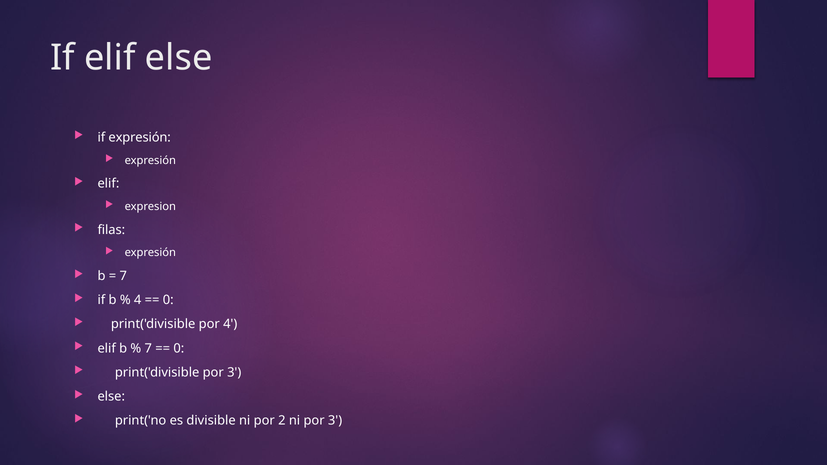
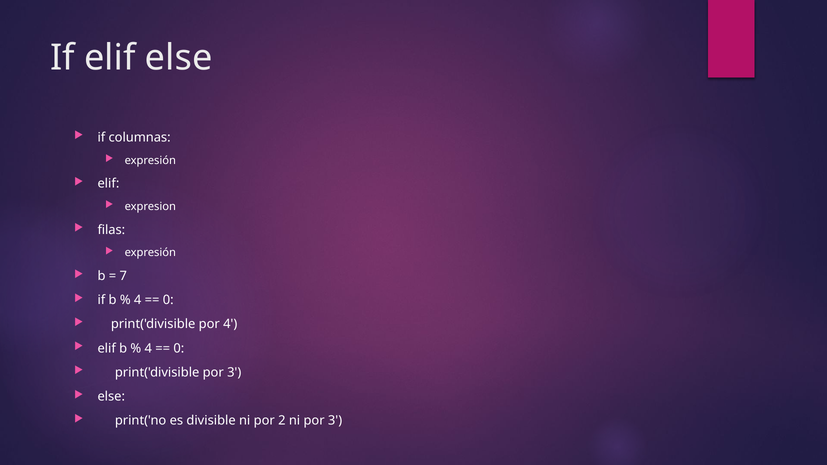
if expresión: expresión -> columnas
7 at (148, 348): 7 -> 4
